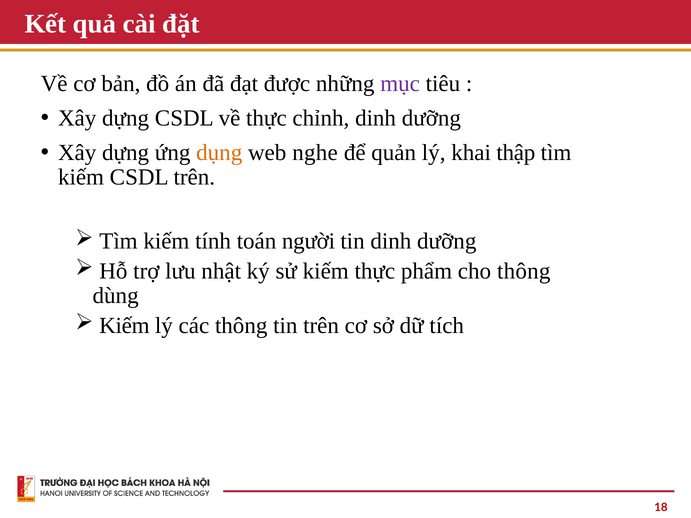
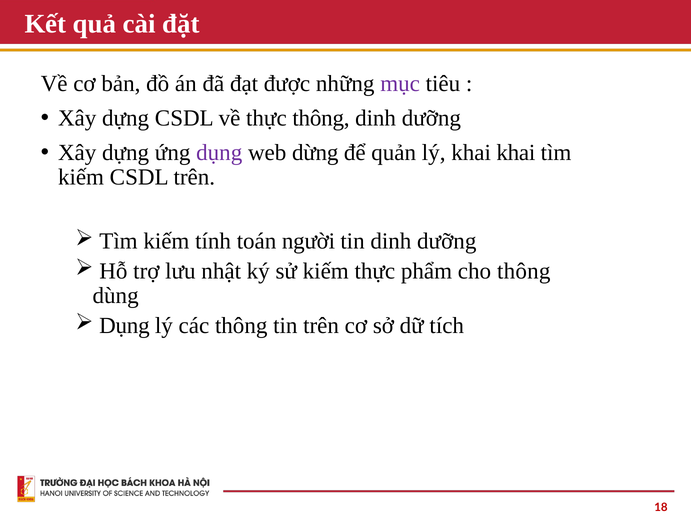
thực chỉnh: chỉnh -> thông
dụng at (219, 153) colour: orange -> purple
nghe: nghe -> dừng
khai thập: thập -> khai
Kiếm at (124, 326): Kiếm -> Dụng
